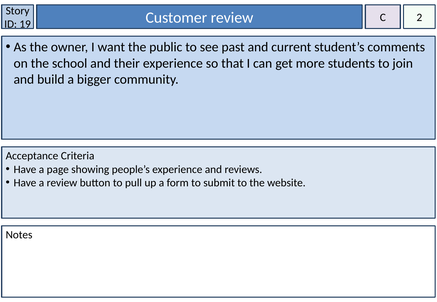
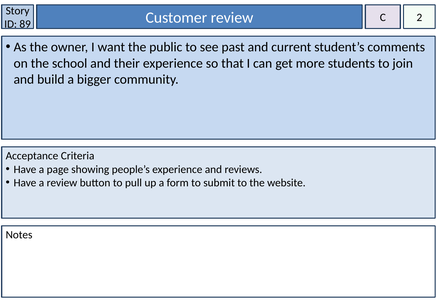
19: 19 -> 89
